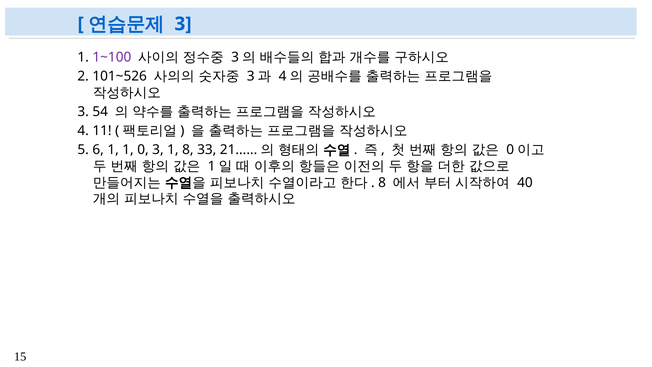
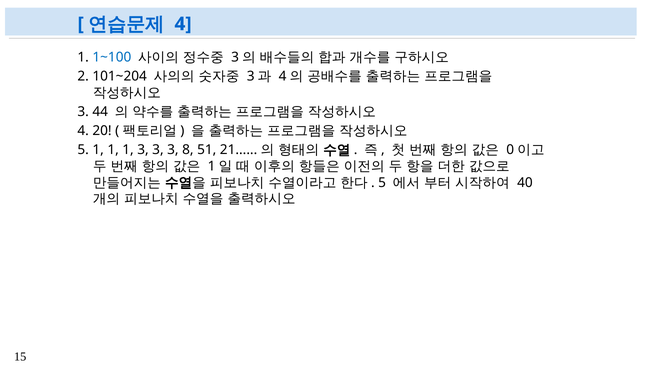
3 at (183, 24): 3 -> 4
1~100 colour: purple -> blue
101~526: 101~526 -> 101~204
54: 54 -> 44
11: 11 -> 20
5 6: 6 -> 1
1 0: 0 -> 3
1 at (173, 150): 1 -> 3
33: 33 -> 51
8 at (382, 182): 8 -> 5
